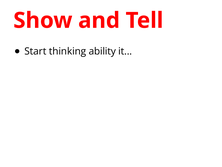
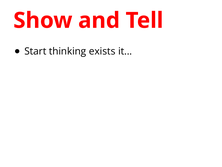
ability: ability -> exists
